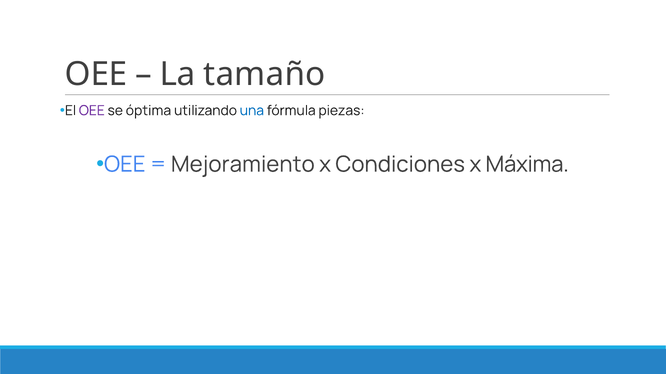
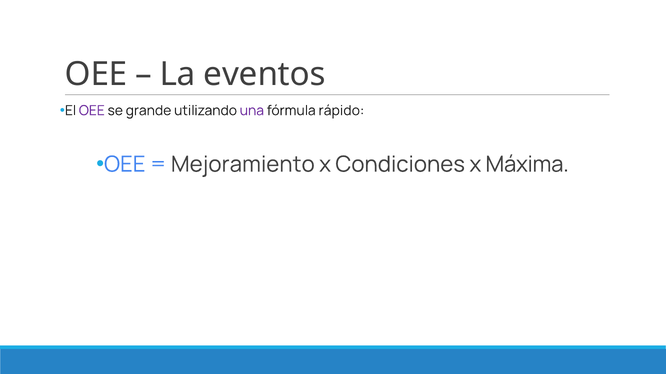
tamaño: tamaño -> eventos
óptima: óptima -> grande
una colour: blue -> purple
piezas: piezas -> rápido
